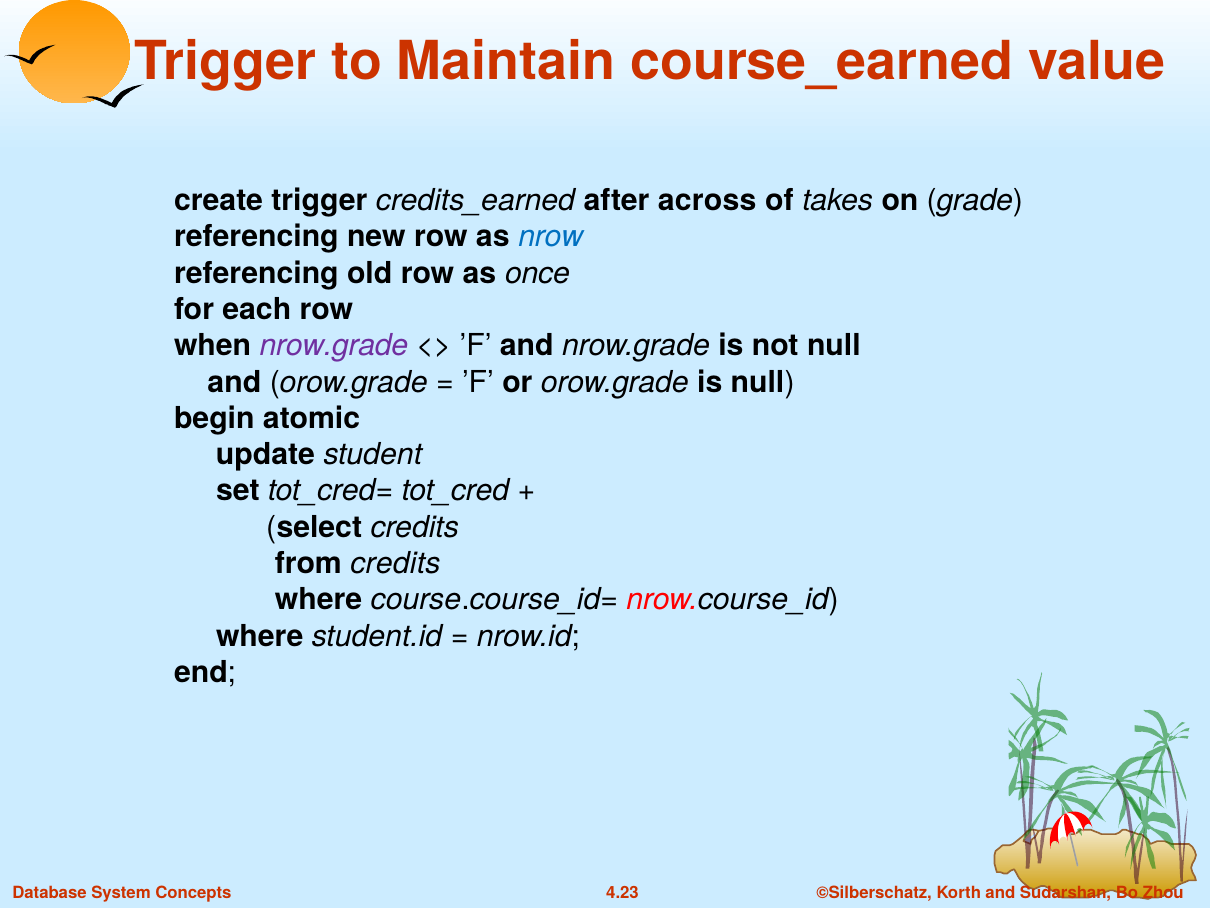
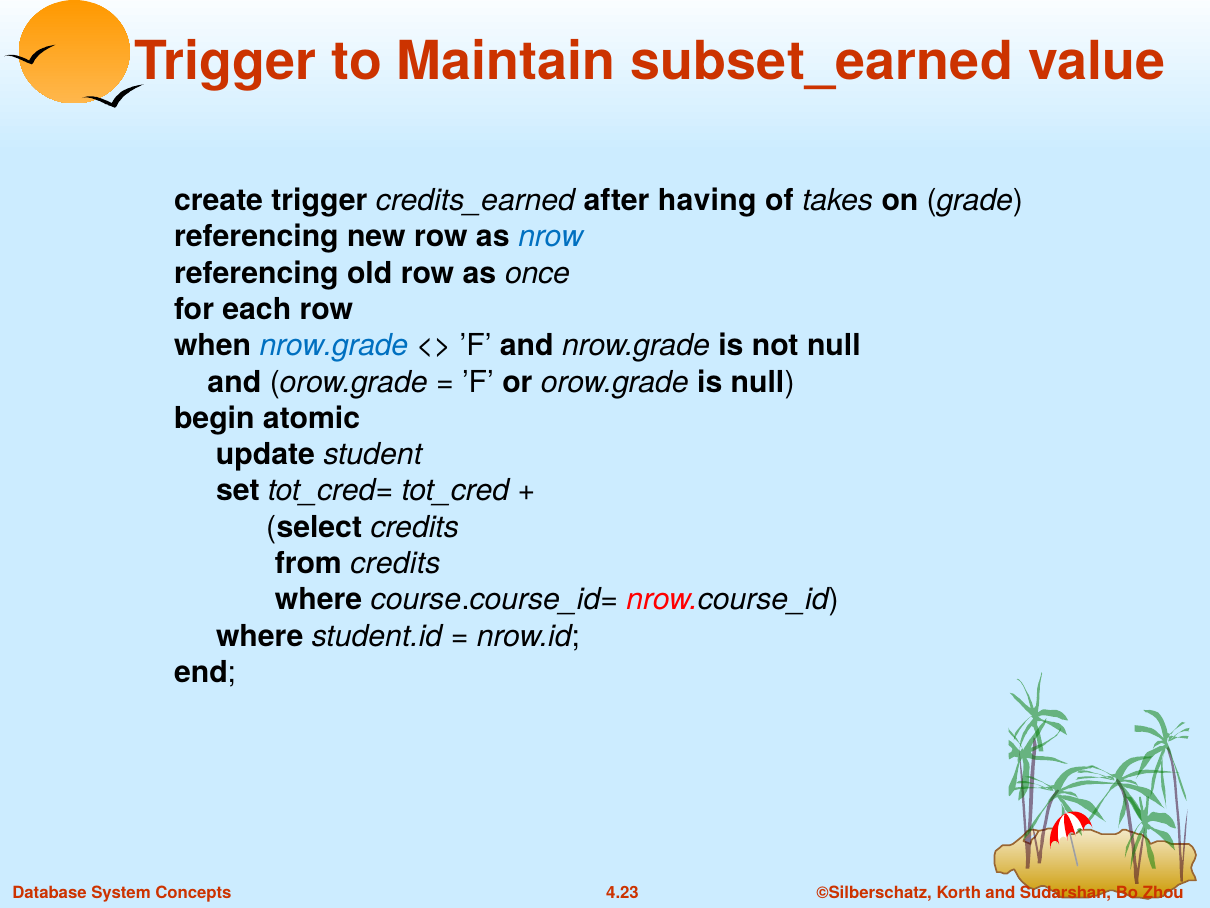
course_earned: course_earned -> subset_earned
across: across -> having
nrow.grade at (334, 346) colour: purple -> blue
